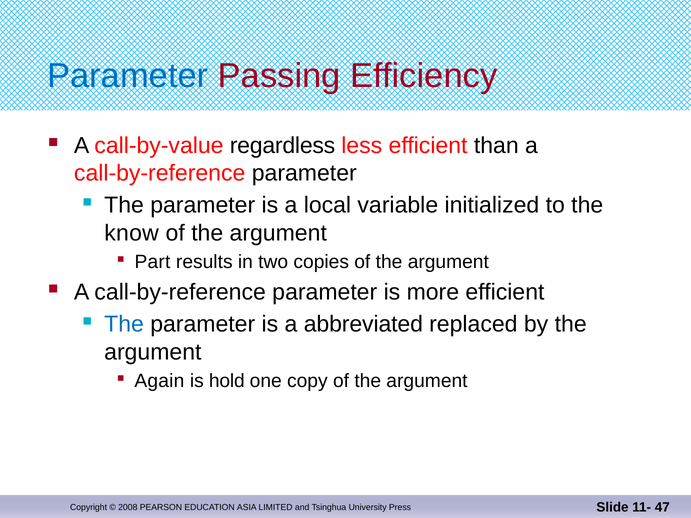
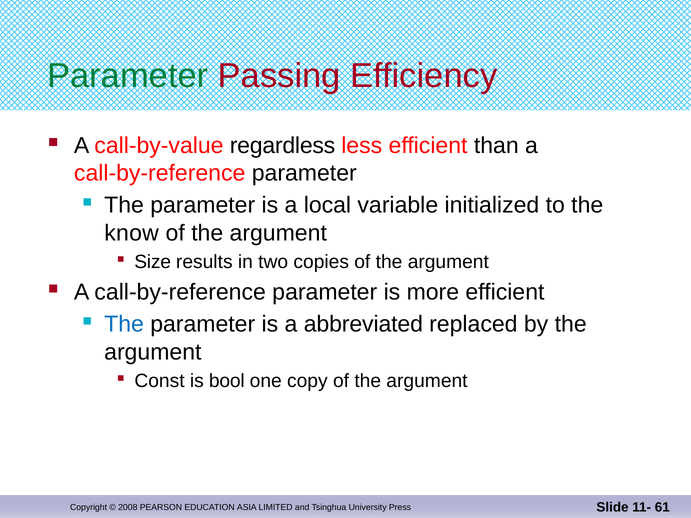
Parameter at (128, 76) colour: blue -> green
Part: Part -> Size
Again: Again -> Const
hold: hold -> bool
47: 47 -> 61
